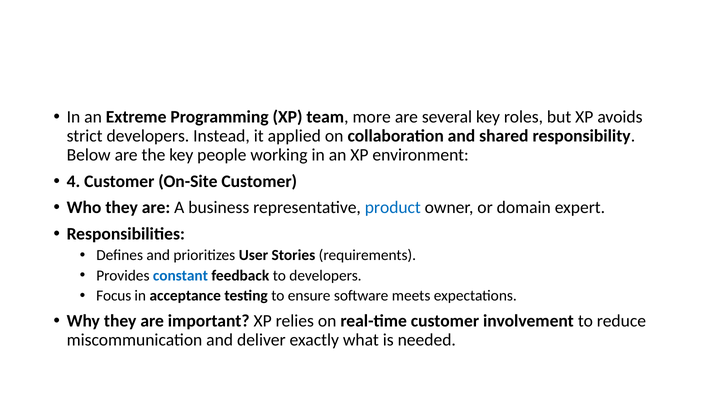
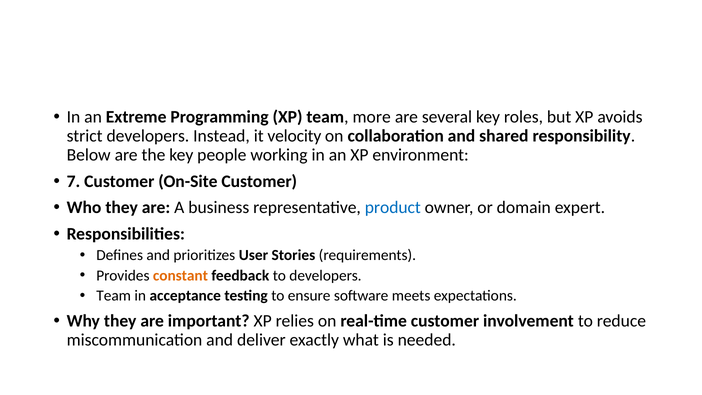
applied: applied -> velocity
4: 4 -> 7
constant colour: blue -> orange
Focus at (114, 296): Focus -> Team
